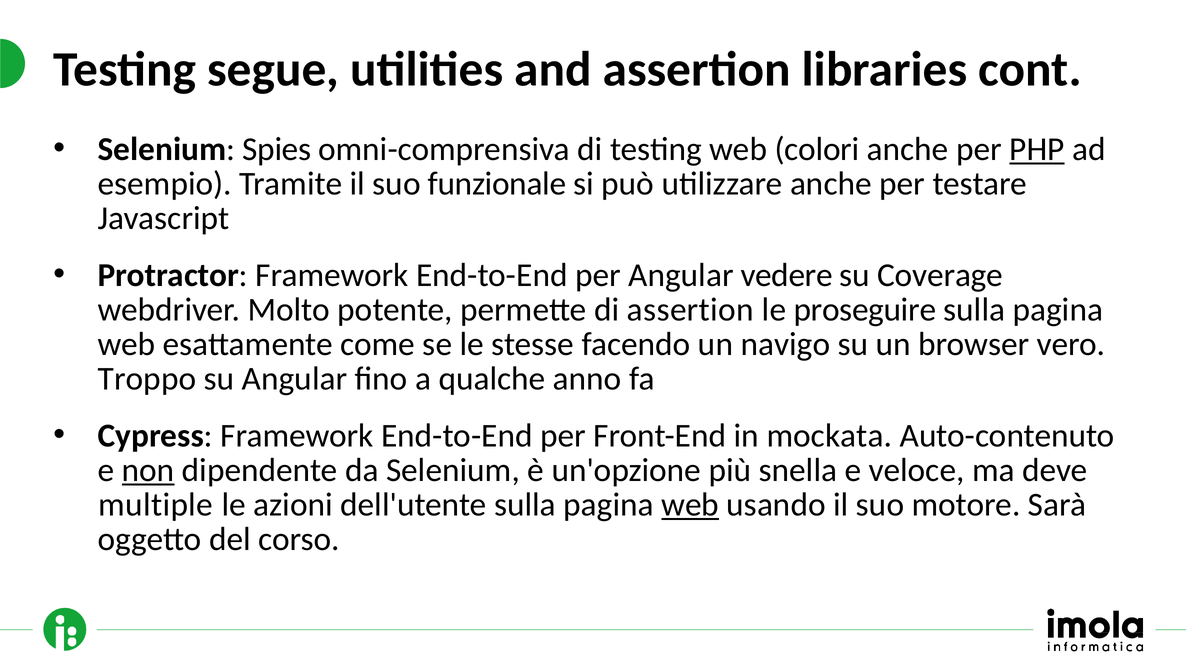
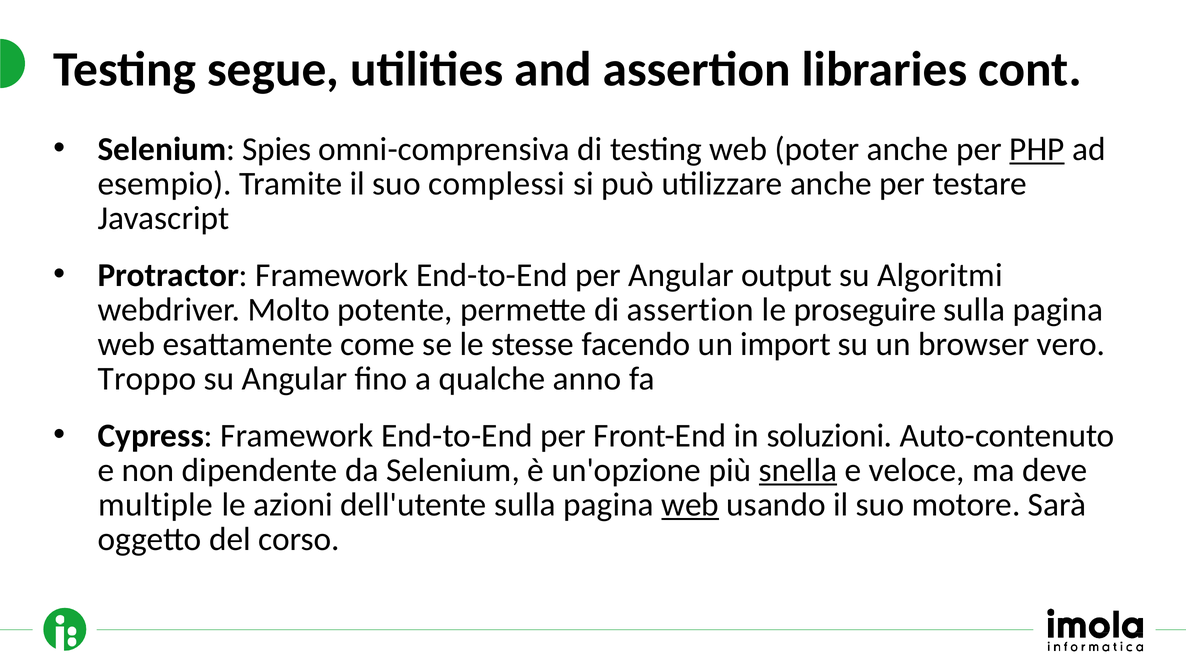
colori: colori -> poter
funzionale: funzionale -> complessi
vedere: vedere -> output
Coverage: Coverage -> Algoritmi
navigo: navigo -> import
mockata: mockata -> soluzioni
non underline: present -> none
snella underline: none -> present
